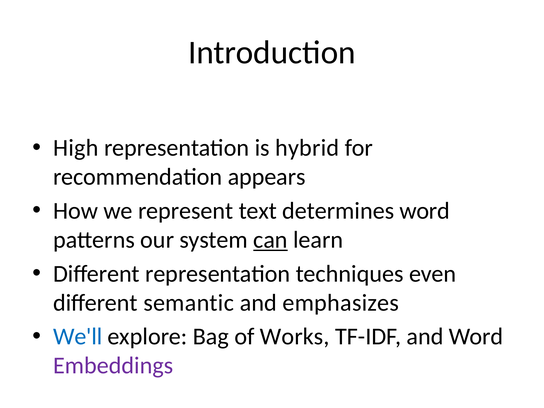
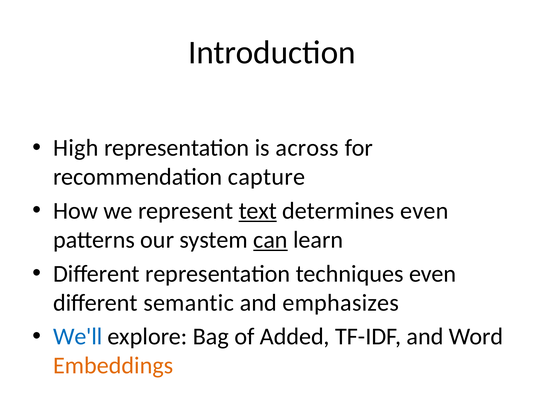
hybrid: hybrid -> across
appears: appears -> capture
text underline: none -> present
determines word: word -> even
Works: Works -> Added
Embeddings colour: purple -> orange
